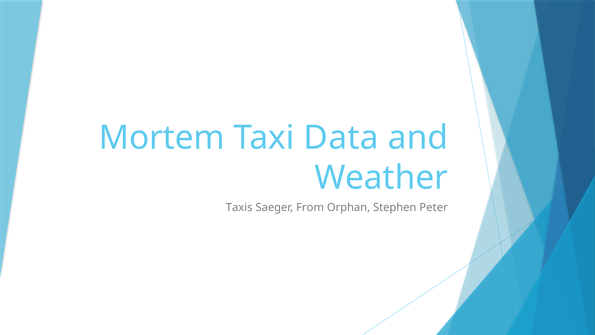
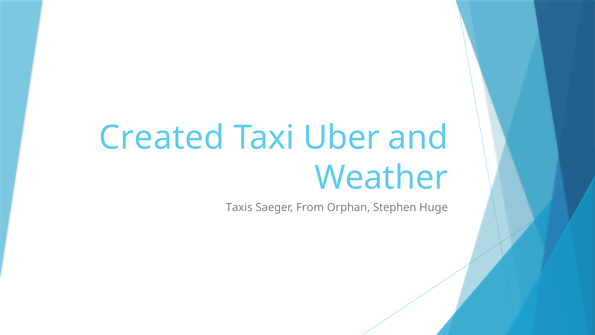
Mortem: Mortem -> Created
Data: Data -> Uber
Peter: Peter -> Huge
